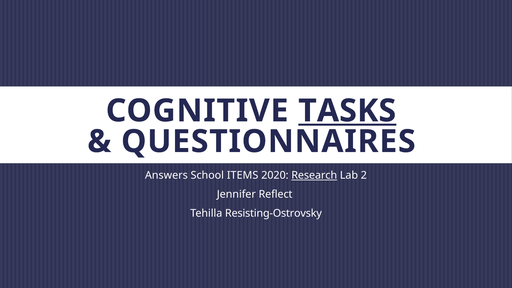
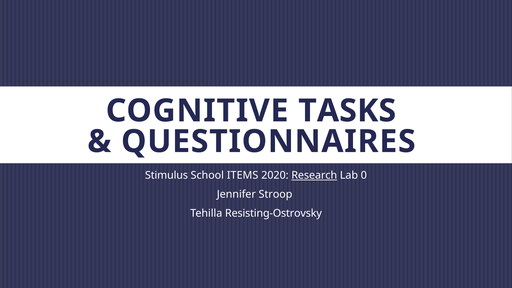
TASKS underline: present -> none
Answers: Answers -> Stimulus
2: 2 -> 0
Reflect: Reflect -> Stroop
